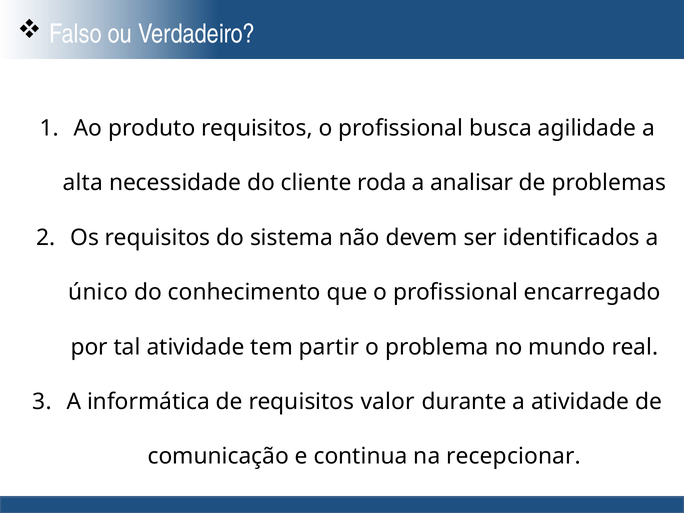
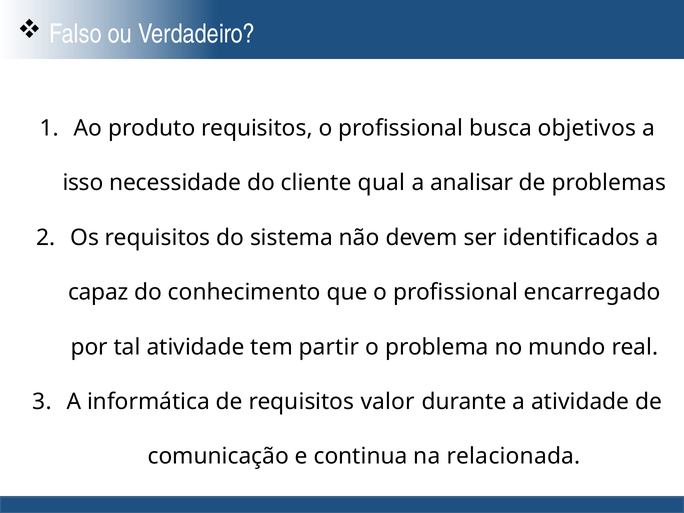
agilidade: agilidade -> objetivos
alta: alta -> isso
roda: roda -> qual
único: único -> capaz
recepcionar: recepcionar -> relacionada
